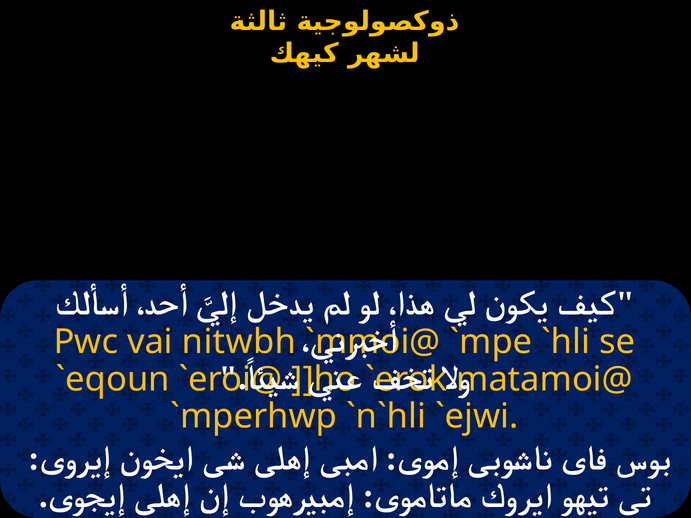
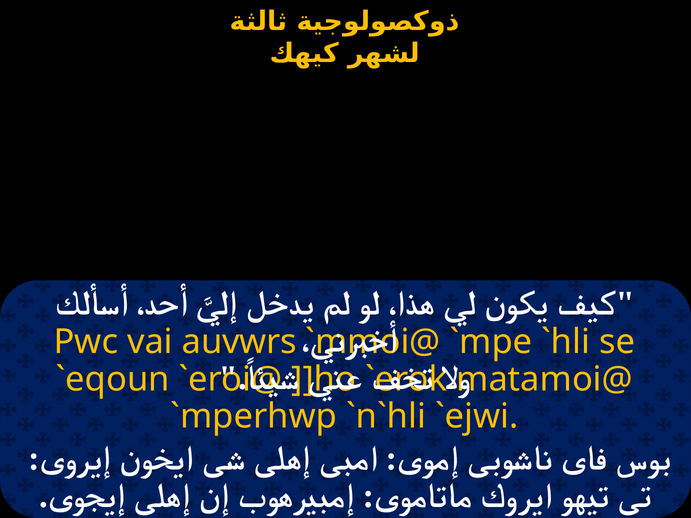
nitwbh: nitwbh -> auvwrs
